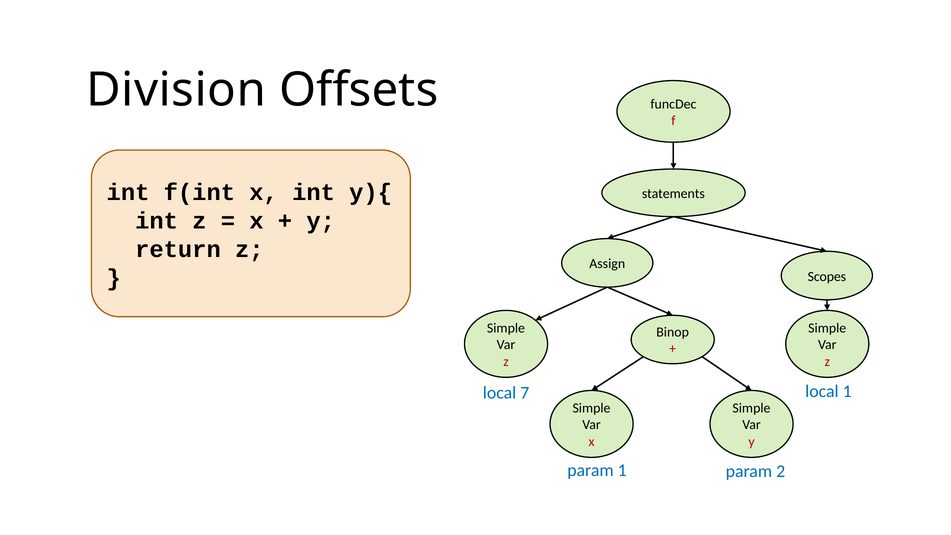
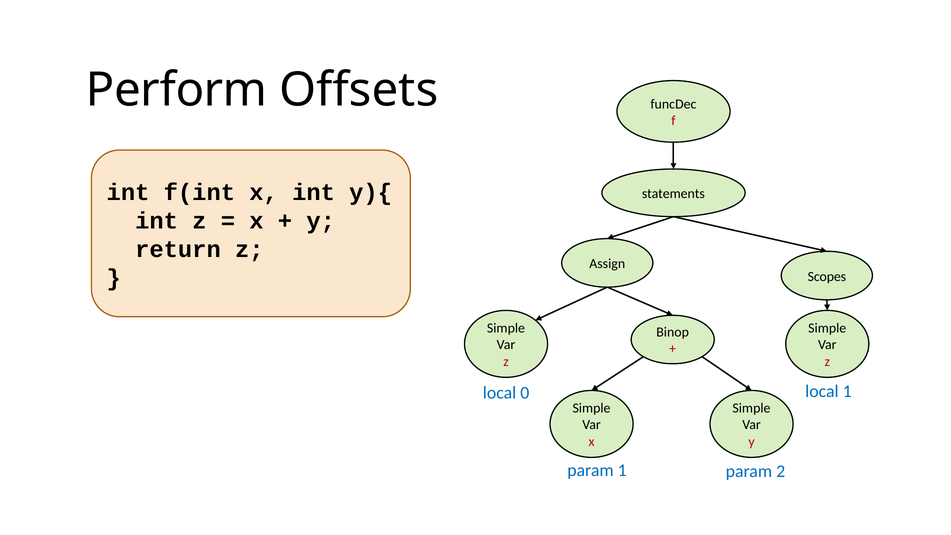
Division: Division -> Perform
7: 7 -> 0
